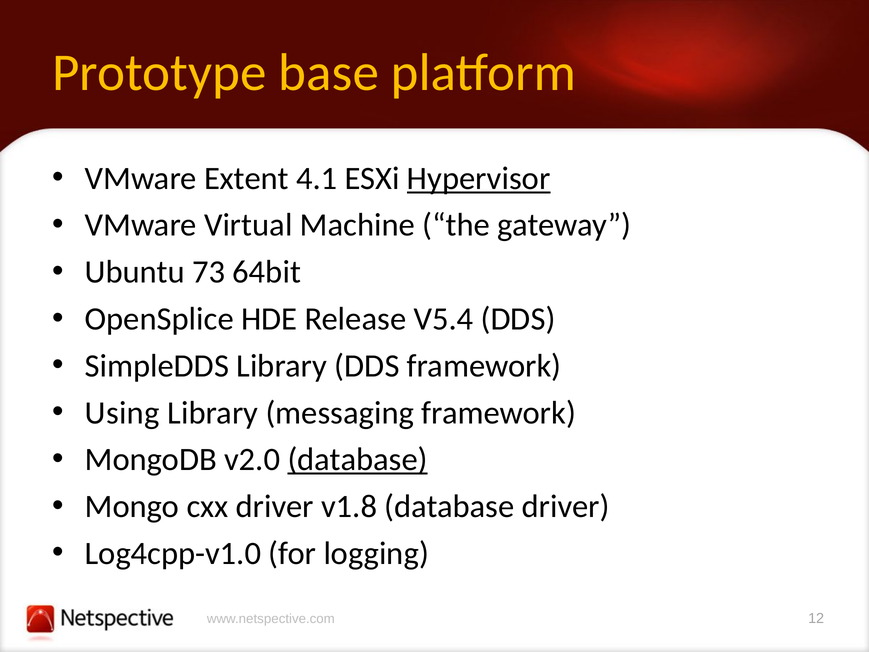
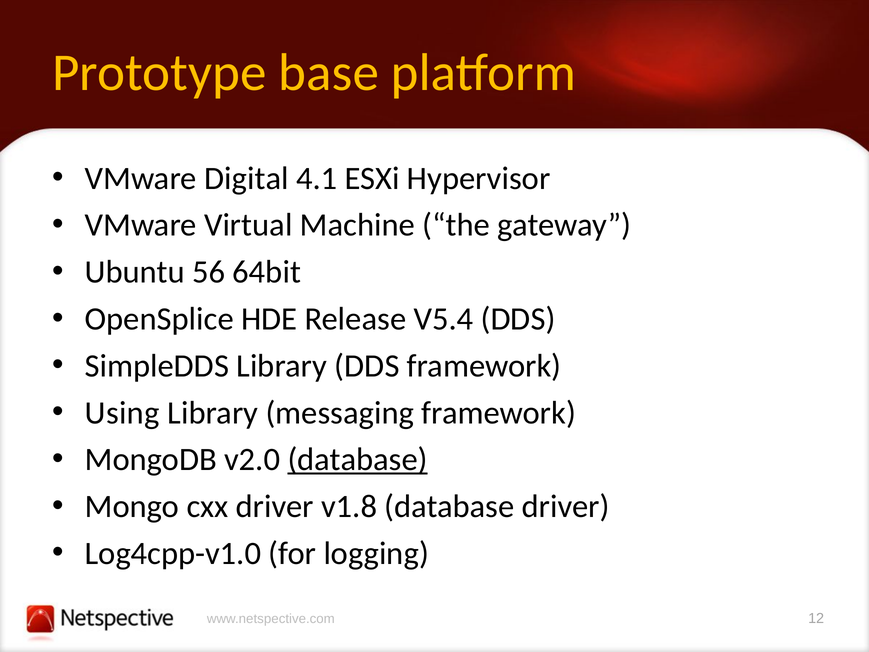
Extent: Extent -> Digital
Hypervisor underline: present -> none
73: 73 -> 56
